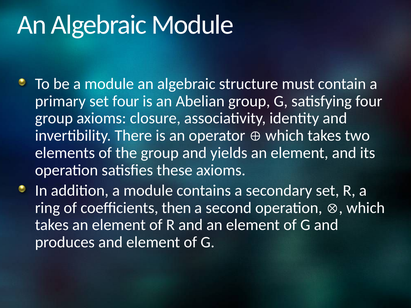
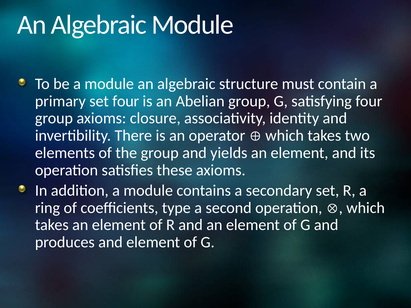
then: then -> type
